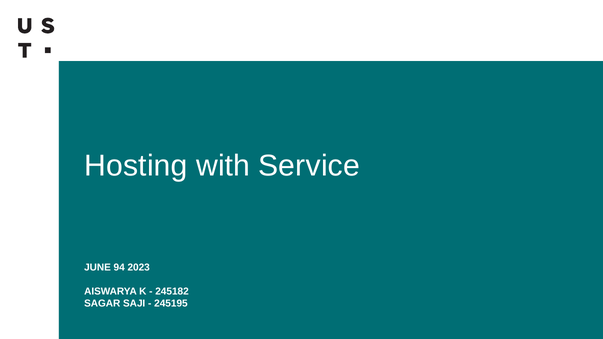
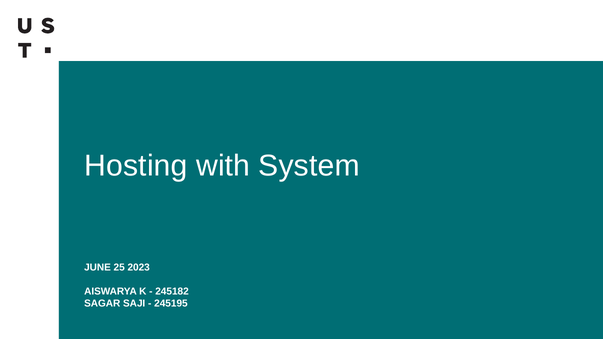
Service: Service -> System
94: 94 -> 25
